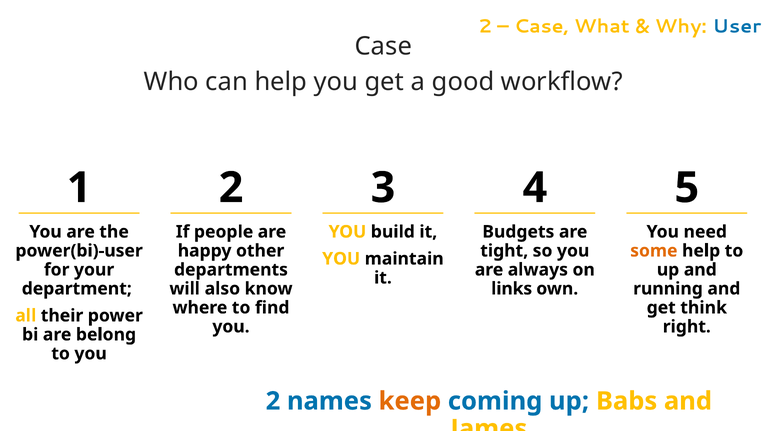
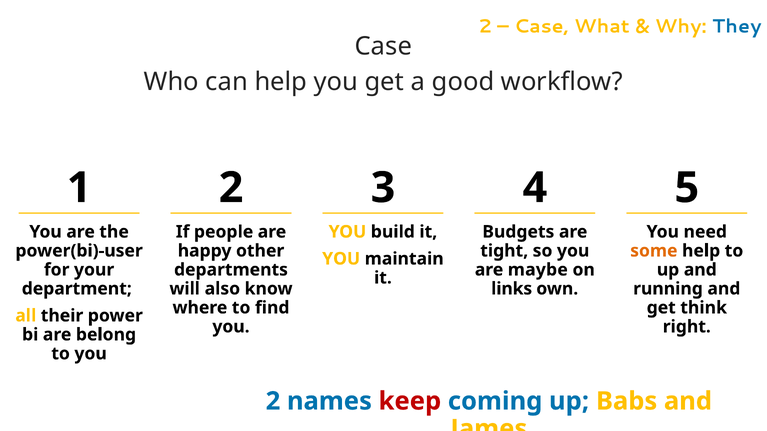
User: User -> They
always: always -> maybe
keep colour: orange -> red
